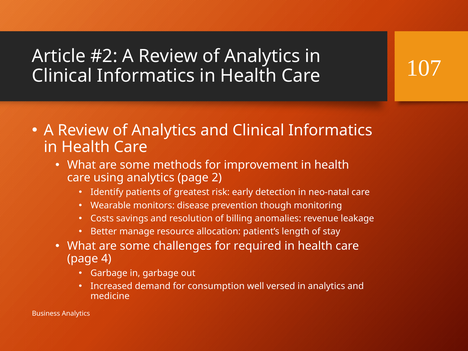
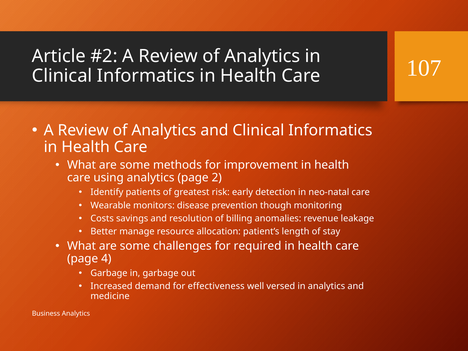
consumption: consumption -> effectiveness
